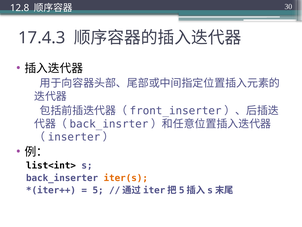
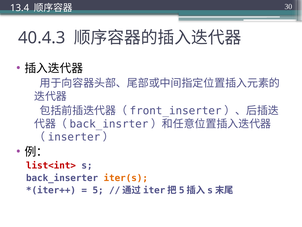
12.8: 12.8 -> 13.4
17.4.3: 17.4.3 -> 40.4.3
list<int> colour: black -> red
